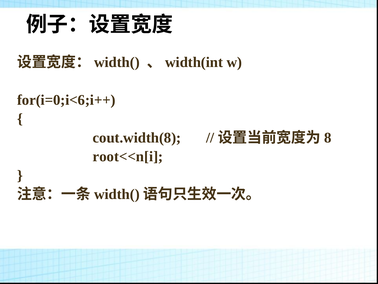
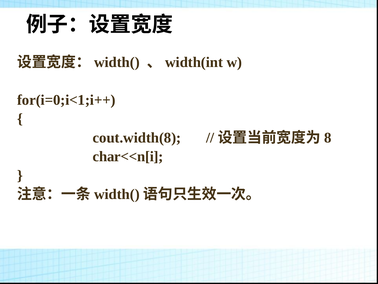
for(i=0;i<6;i++: for(i=0;i<6;i++ -> for(i=0;i<1;i++
root<<n[i: root<<n[i -> char<<n[i
